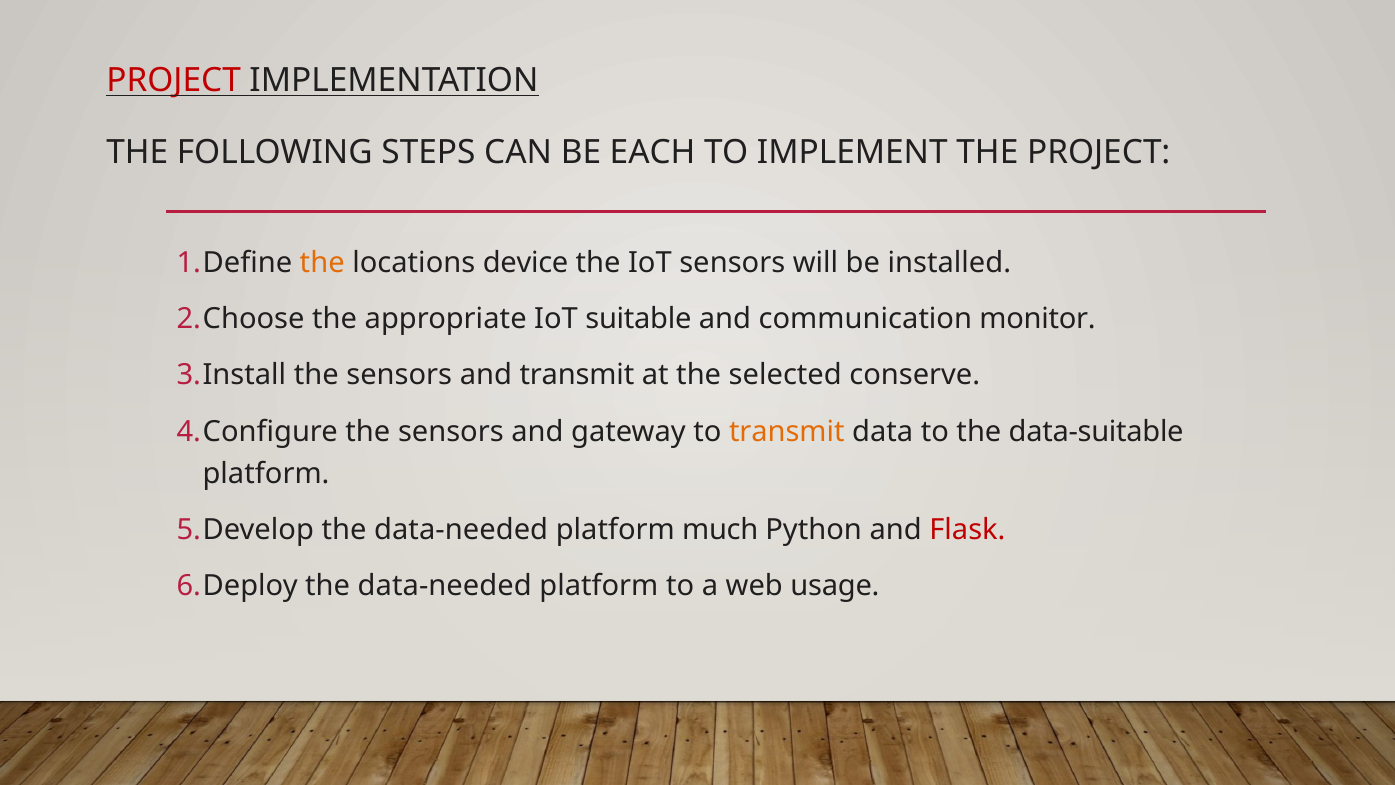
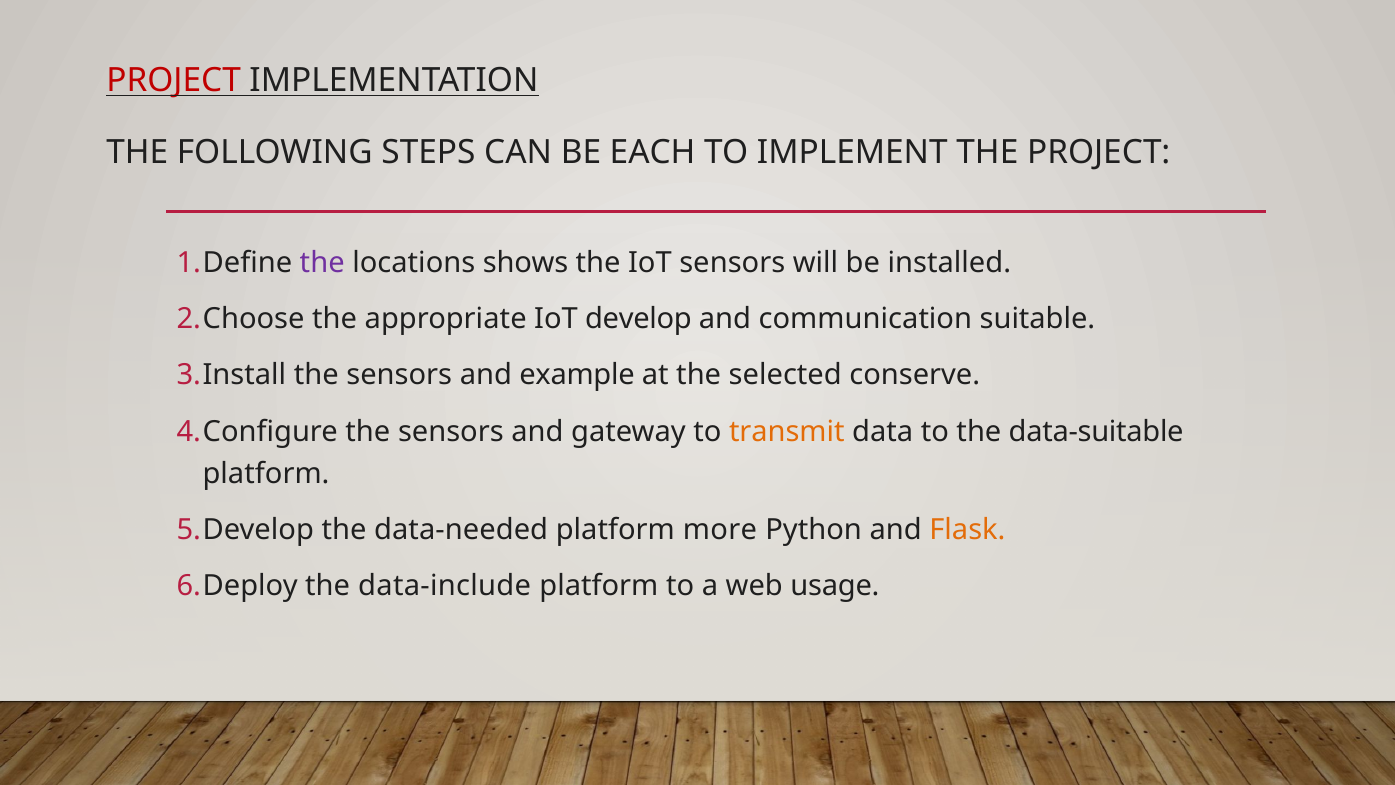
the at (322, 262) colour: orange -> purple
device: device -> shows
suitable: suitable -> develop
monitor: monitor -> suitable
and transmit: transmit -> example
much: much -> more
Flask colour: red -> orange
data-needed at (445, 586): data-needed -> data-include
